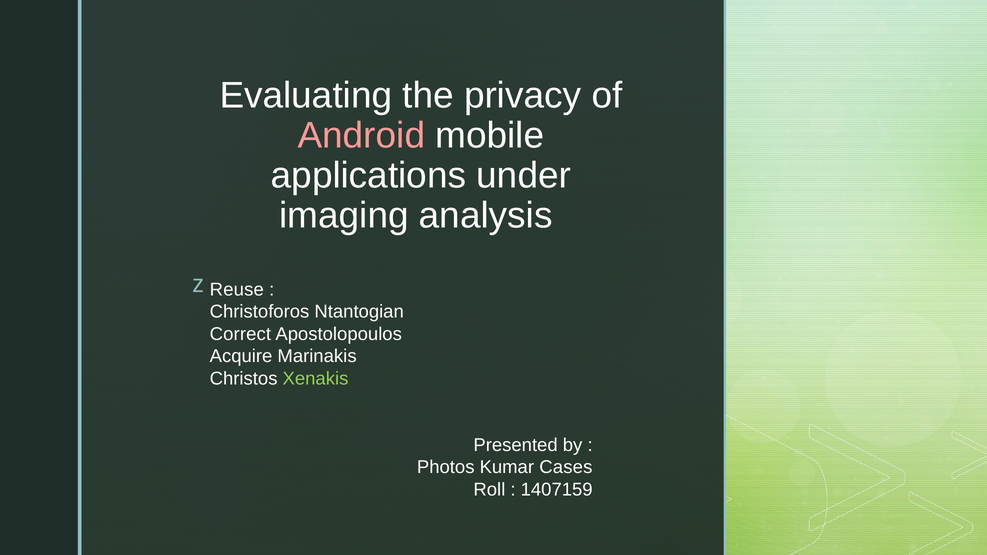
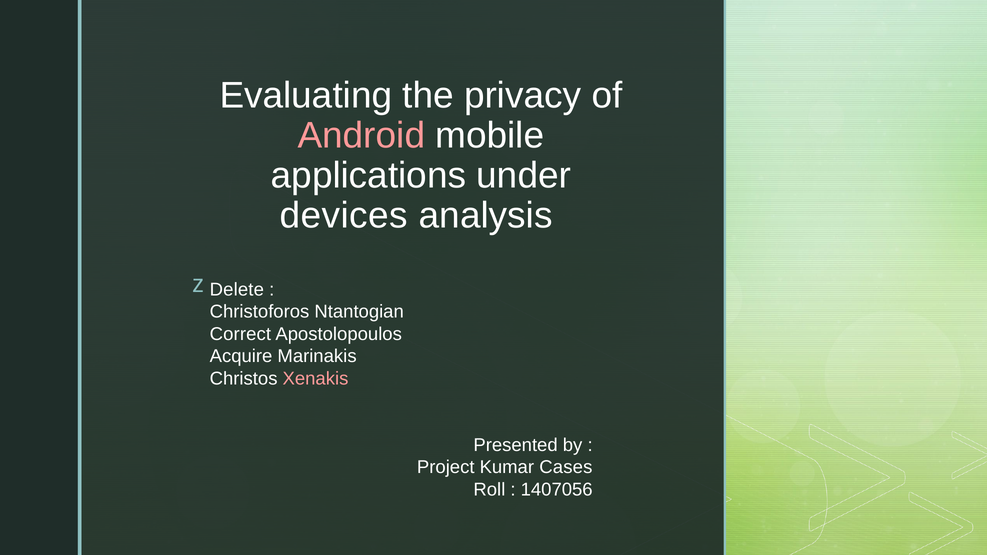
imaging: imaging -> devices
Reuse: Reuse -> Delete
Xenakis colour: light green -> pink
Photos: Photos -> Project
1407159: 1407159 -> 1407056
